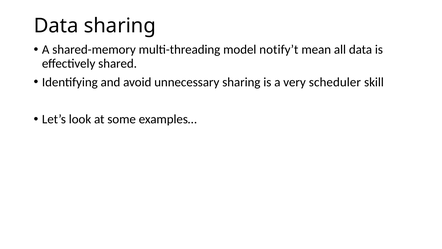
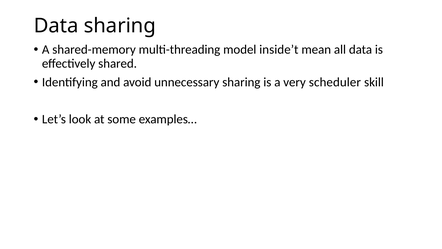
notify’t: notify’t -> inside’t
